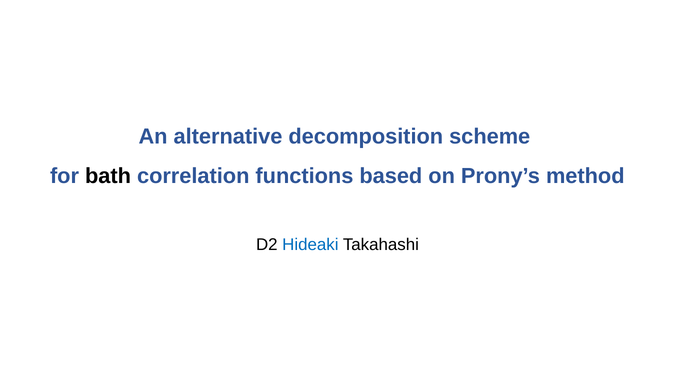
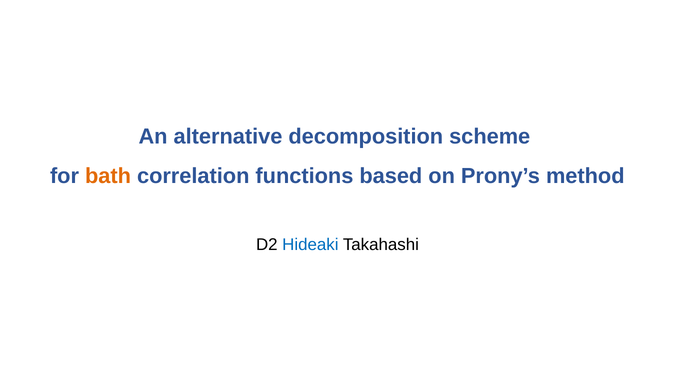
bath colour: black -> orange
